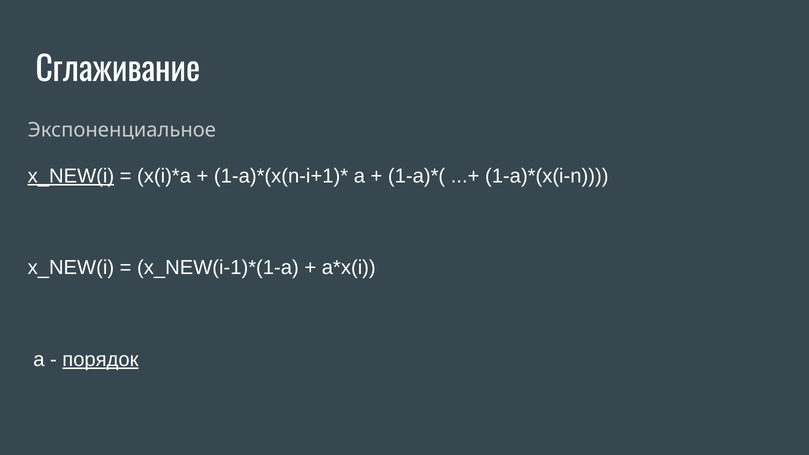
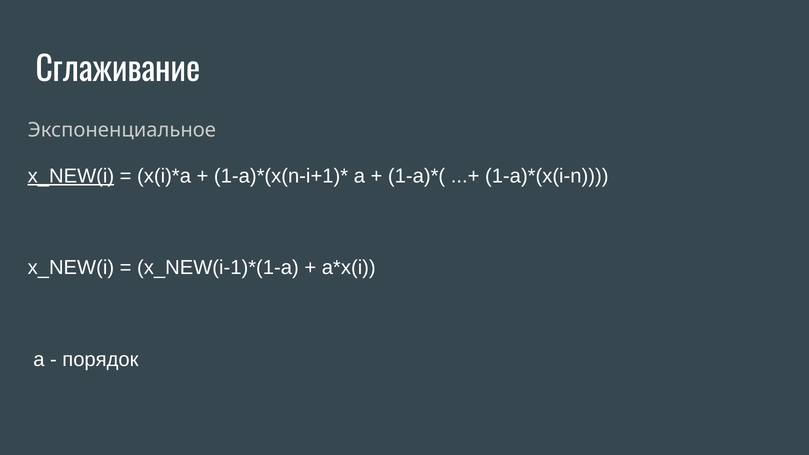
порядок underline: present -> none
